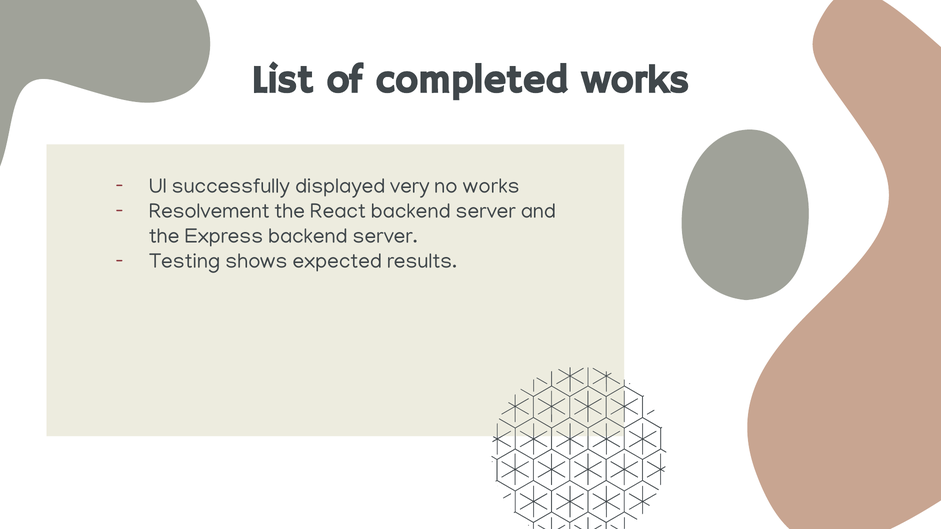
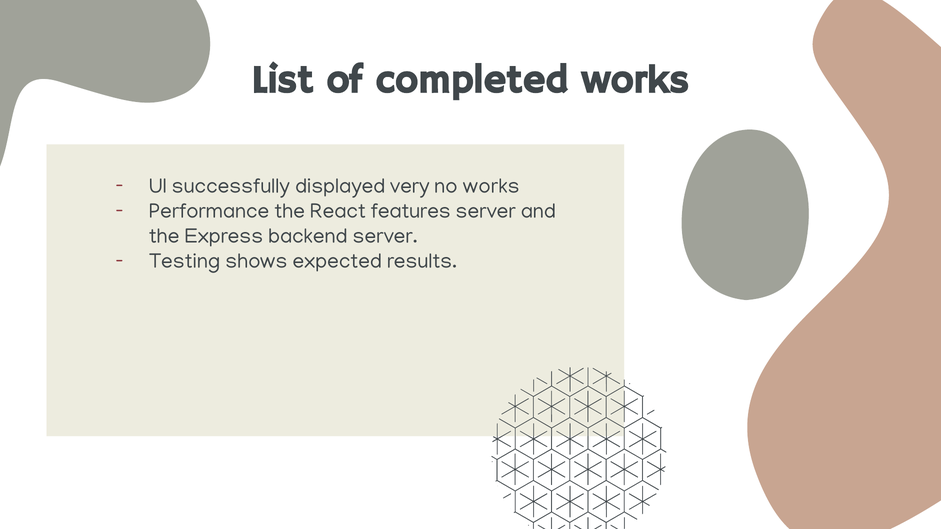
Resolvement: Resolvement -> Performance
React backend: backend -> features
